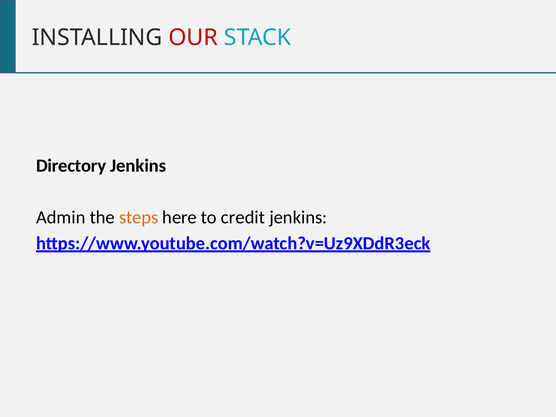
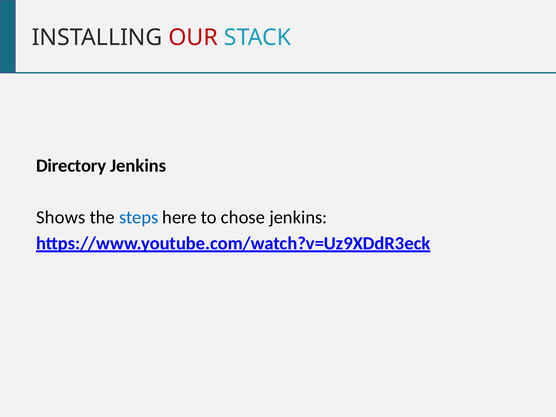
Admin: Admin -> Shows
steps colour: orange -> blue
credit: credit -> chose
